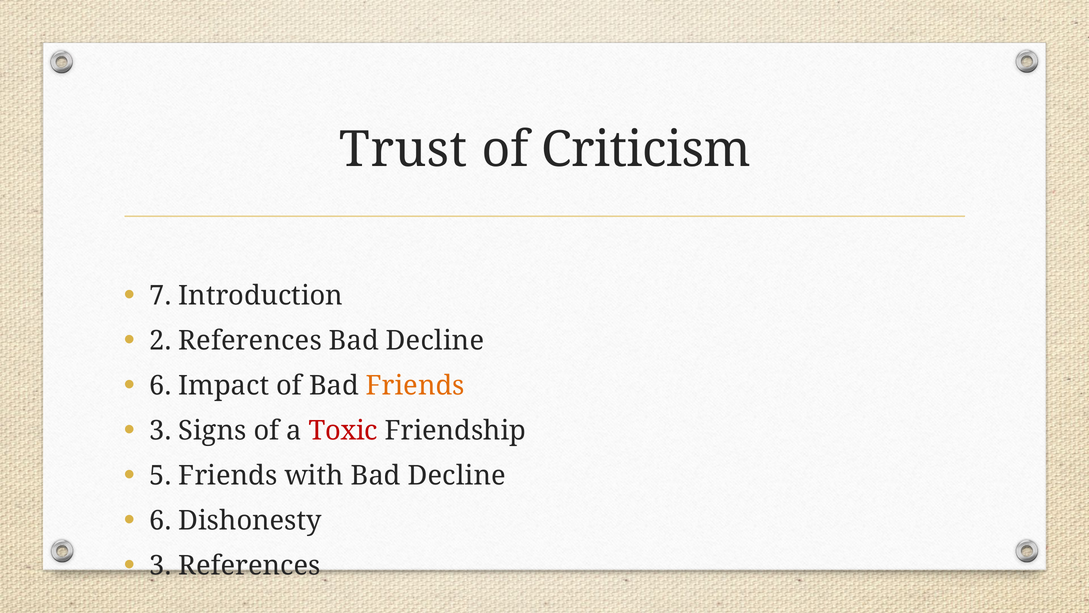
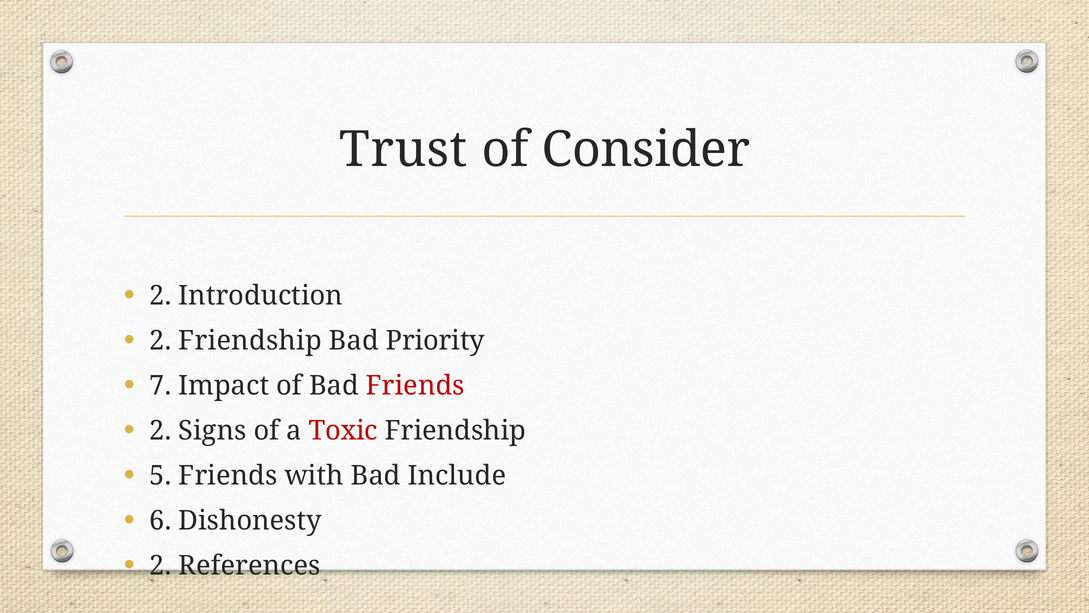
Criticism: Criticism -> Consider
7 at (160, 296): 7 -> 2
2 References: References -> Friendship
Decline at (435, 341): Decline -> Priority
6 at (160, 385): 6 -> 7
Friends at (415, 385) colour: orange -> red
3 at (160, 430): 3 -> 2
with Bad Decline: Decline -> Include
3 at (160, 565): 3 -> 2
